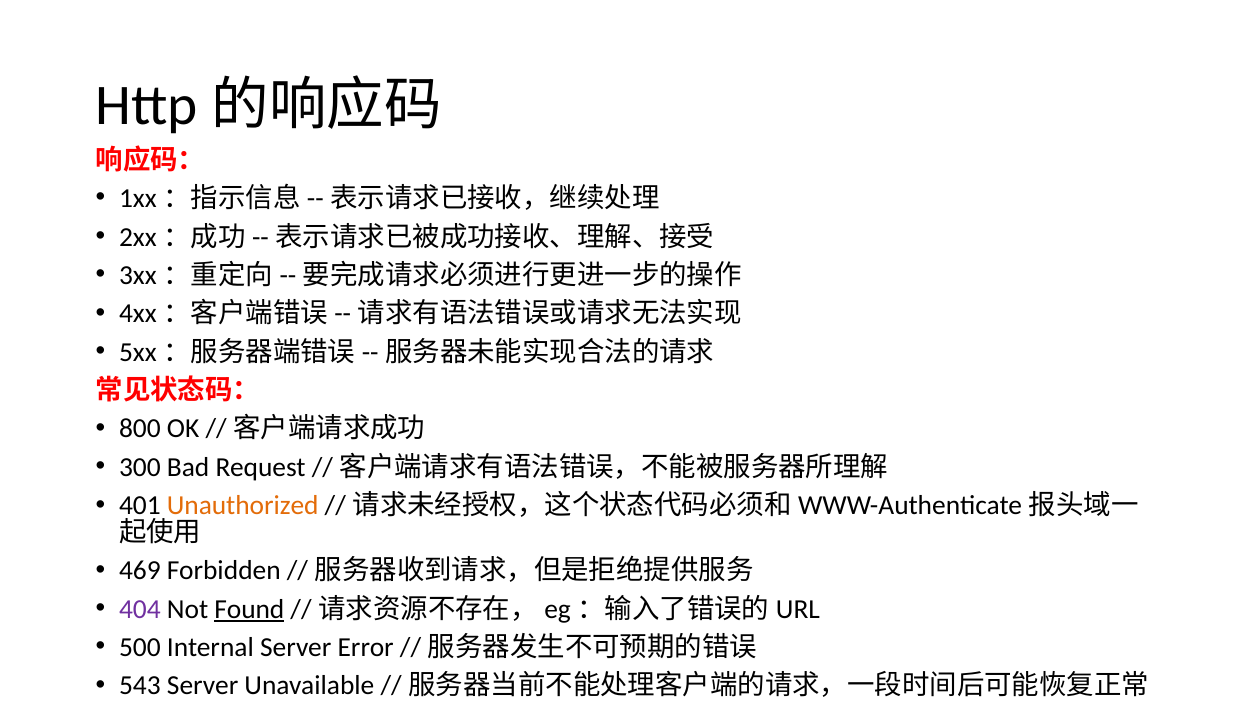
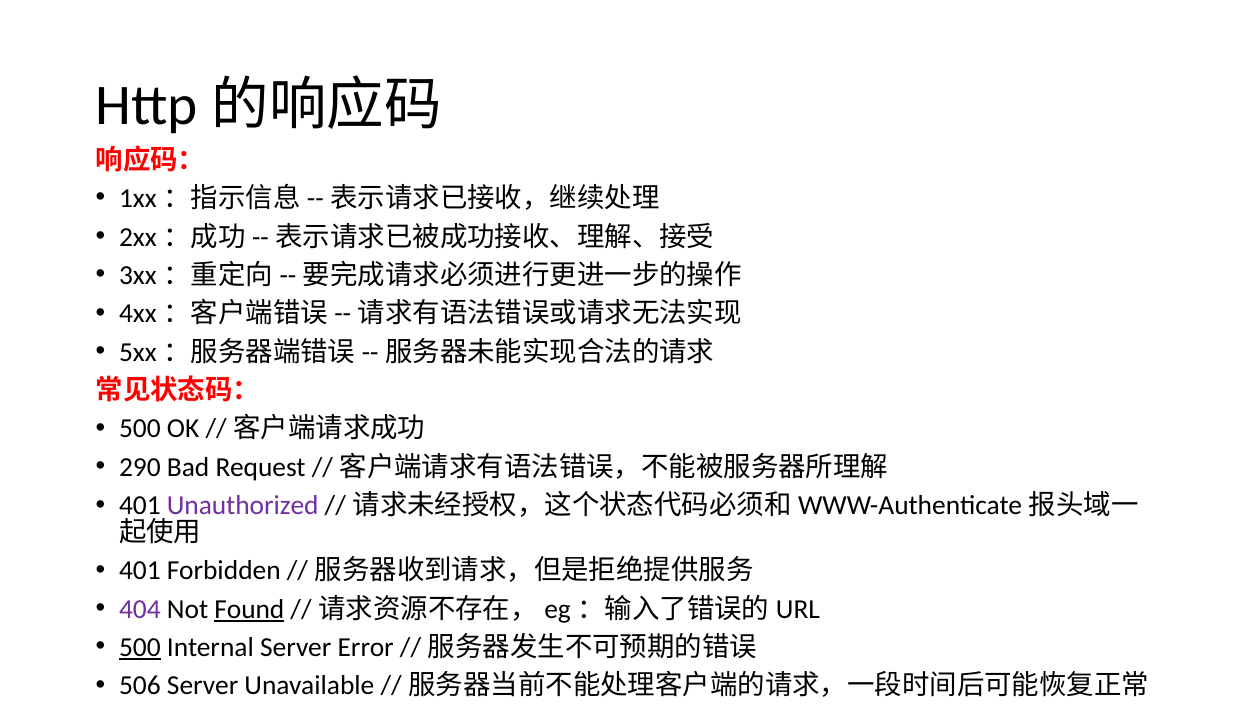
800 at (140, 429): 800 -> 500
300: 300 -> 290
Unauthorized colour: orange -> purple
469 at (140, 571): 469 -> 401
500 at (140, 648) underline: none -> present
543: 543 -> 506
